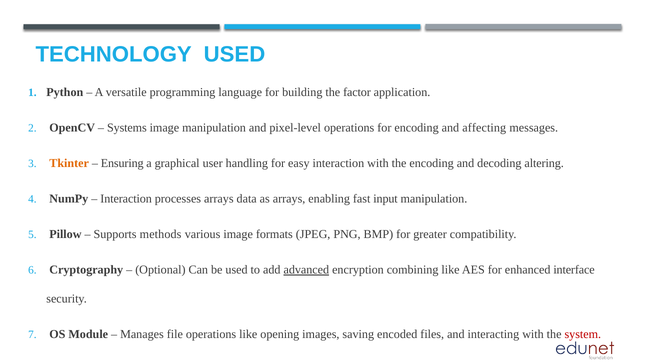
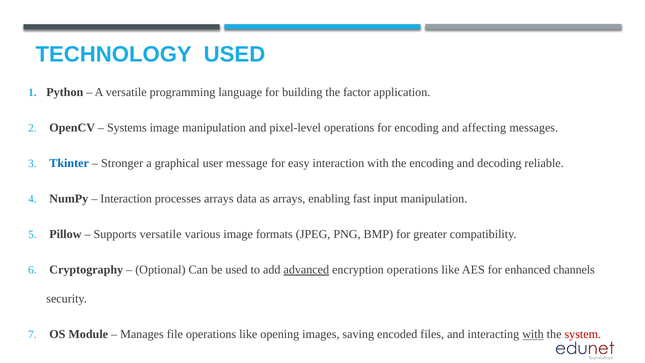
Tkinter colour: orange -> blue
Ensuring: Ensuring -> Stronger
handling: handling -> message
altering: altering -> reliable
Supports methods: methods -> versatile
encryption combining: combining -> operations
interface: interface -> channels
with at (533, 334) underline: none -> present
